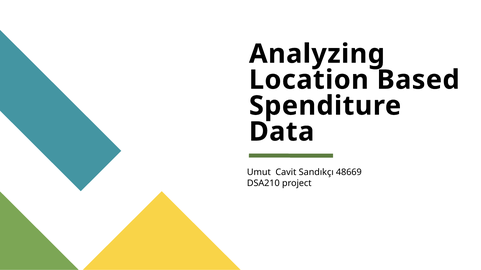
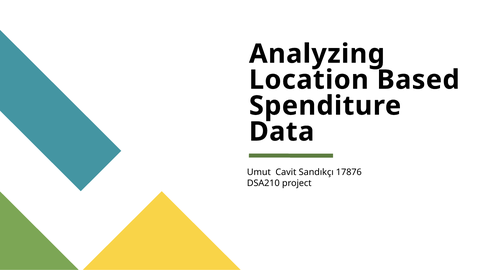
48669: 48669 -> 17876
